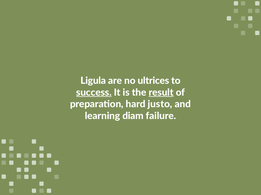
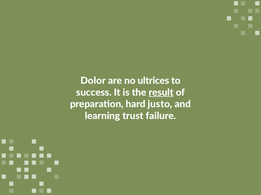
Ligula: Ligula -> Dolor
success underline: present -> none
diam: diam -> trust
